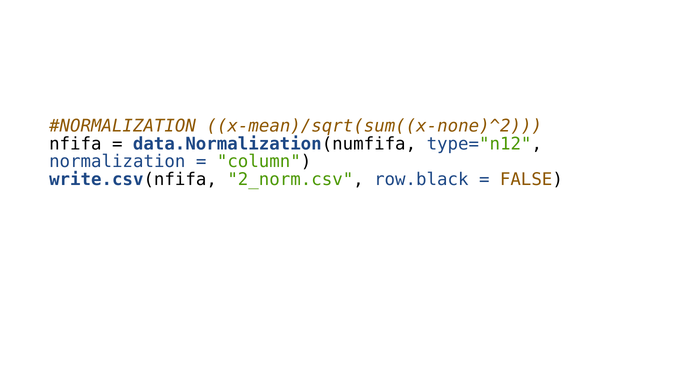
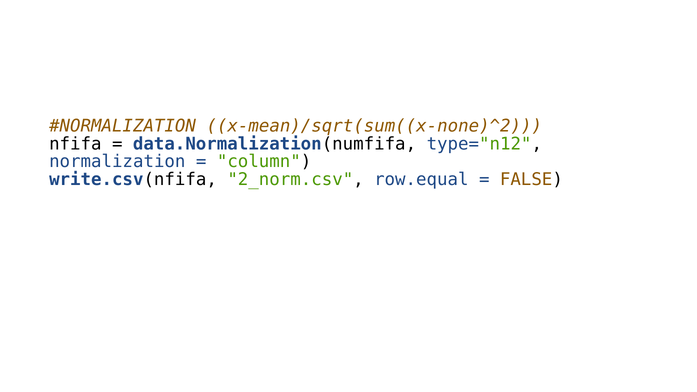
row.black: row.black -> row.equal
